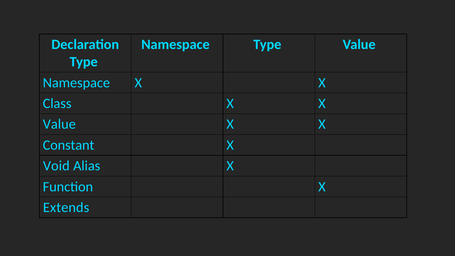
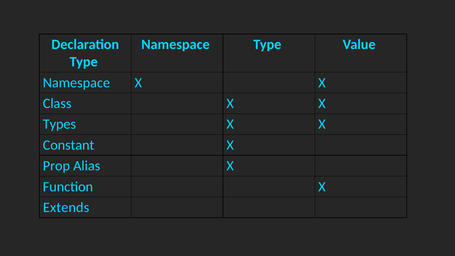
Value at (59, 124): Value -> Types
Void: Void -> Prop
